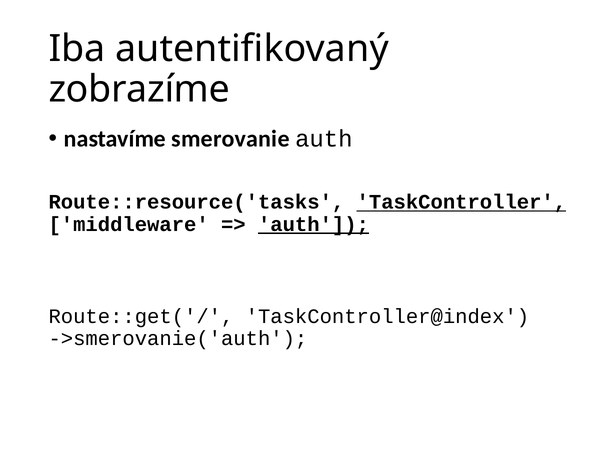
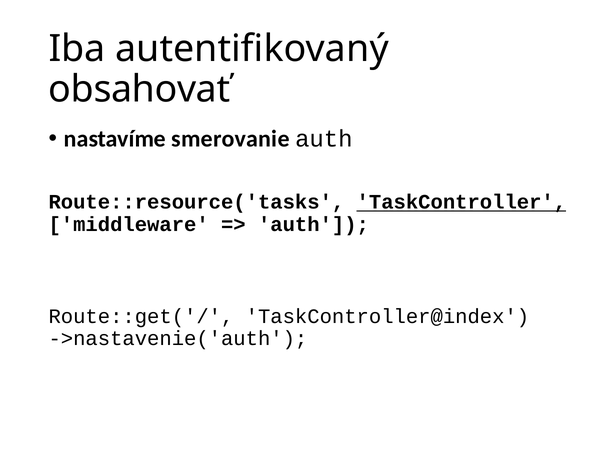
zobrazíme: zobrazíme -> obsahovať
auth at (313, 224) underline: present -> none
->smerovanie('auth: ->smerovanie('auth -> ->nastavenie('auth
